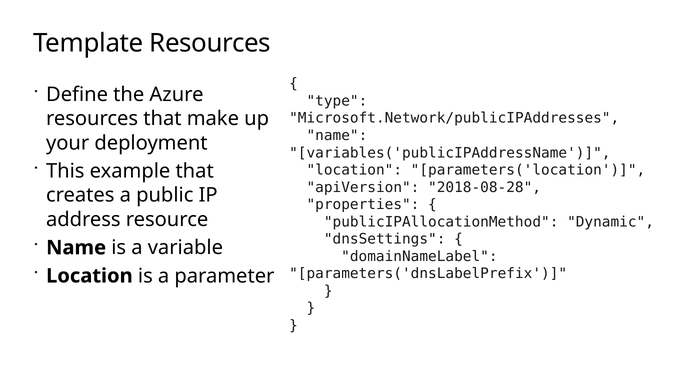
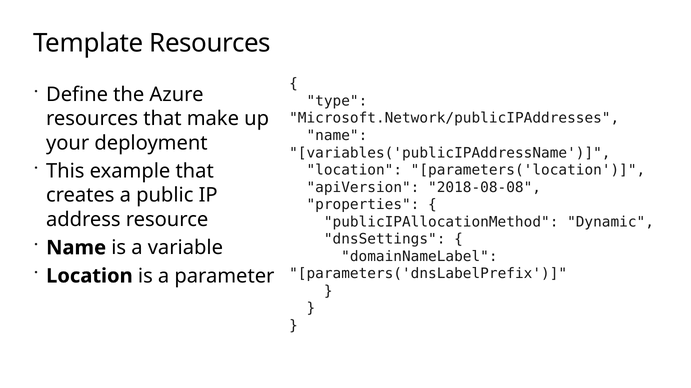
2018-08-28: 2018-08-28 -> 2018-08-08
